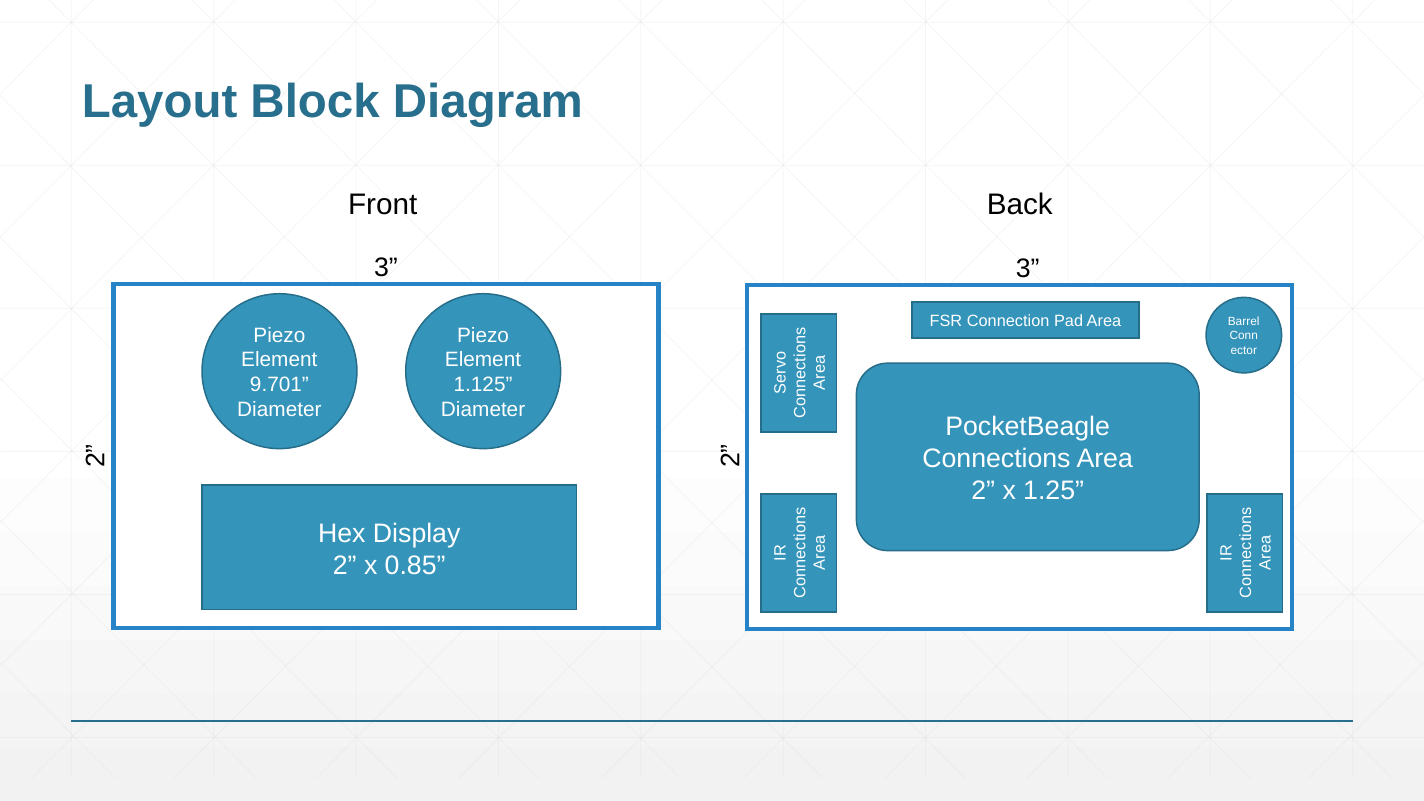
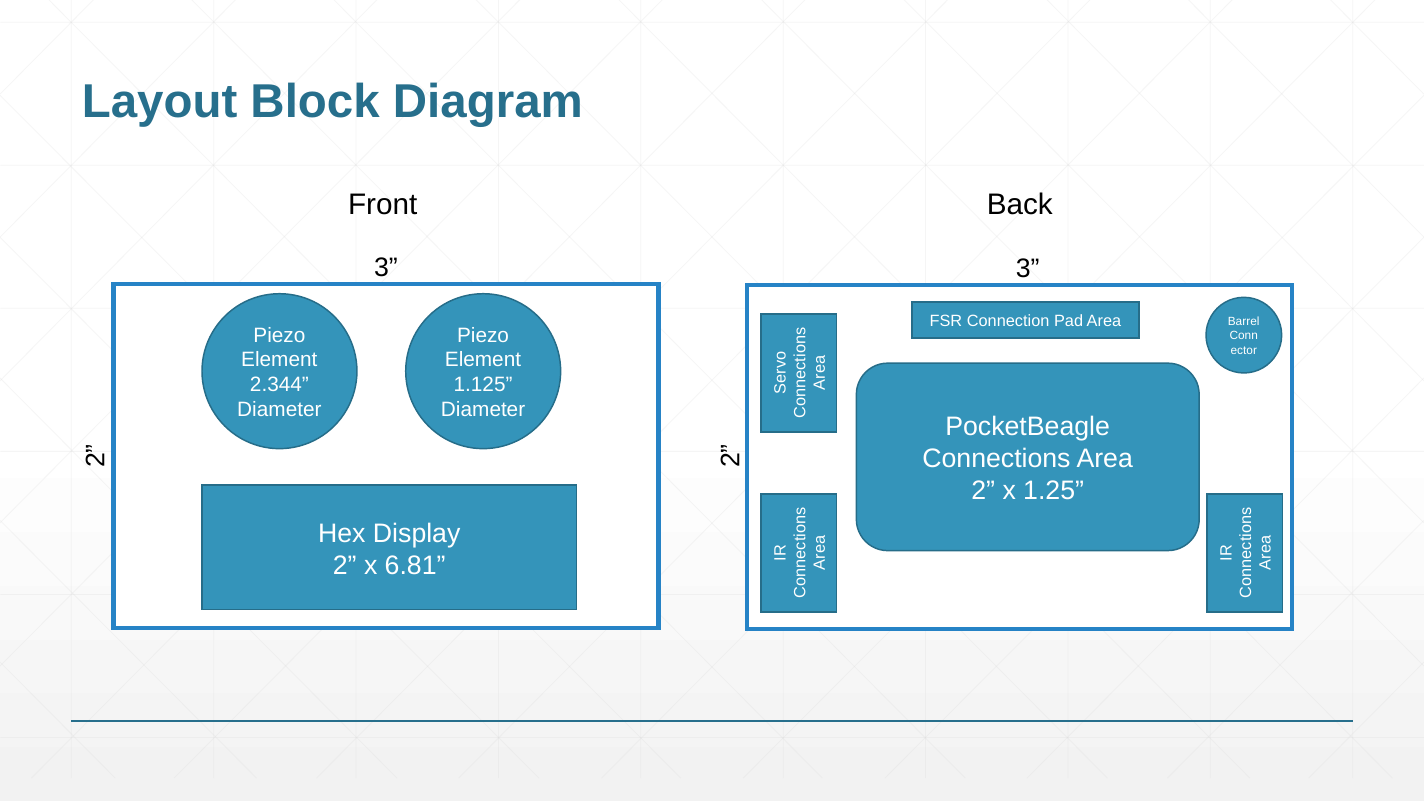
9.701: 9.701 -> 2.344
0.85: 0.85 -> 6.81
